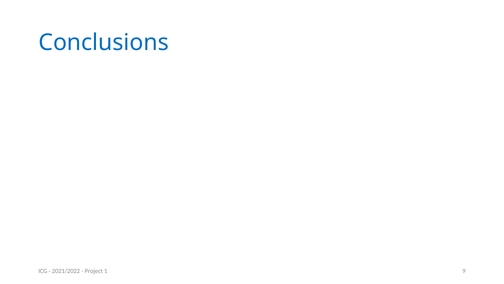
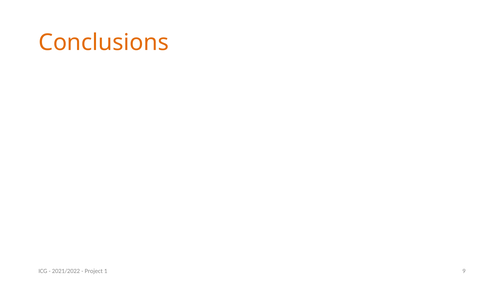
Conclusions colour: blue -> orange
